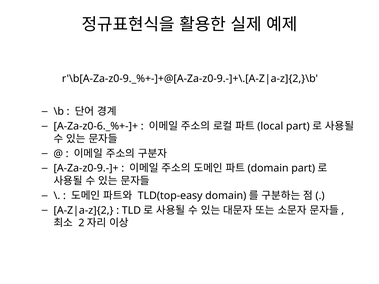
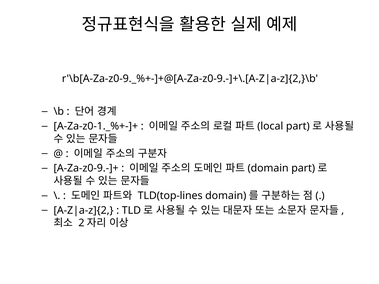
A-Za-z0-6._%+-]+: A-Za-z0-6._%+-]+ -> A-Za-z0-1._%+-]+
TLD(top-easy: TLD(top-easy -> TLD(top-lines
